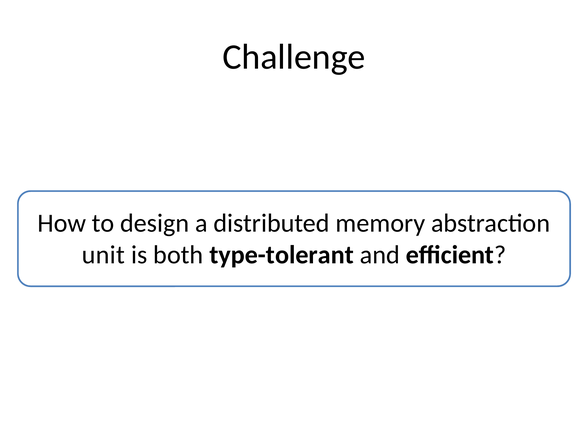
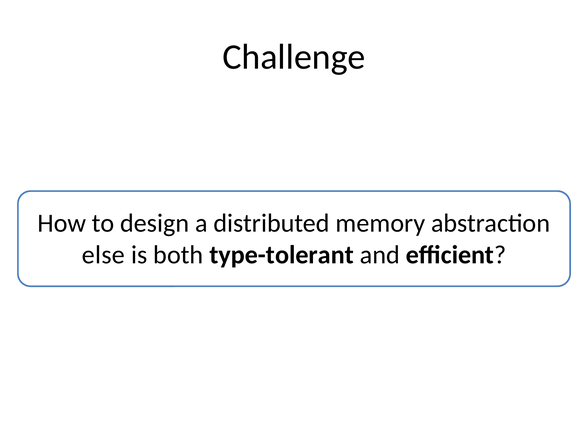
unit: unit -> else
